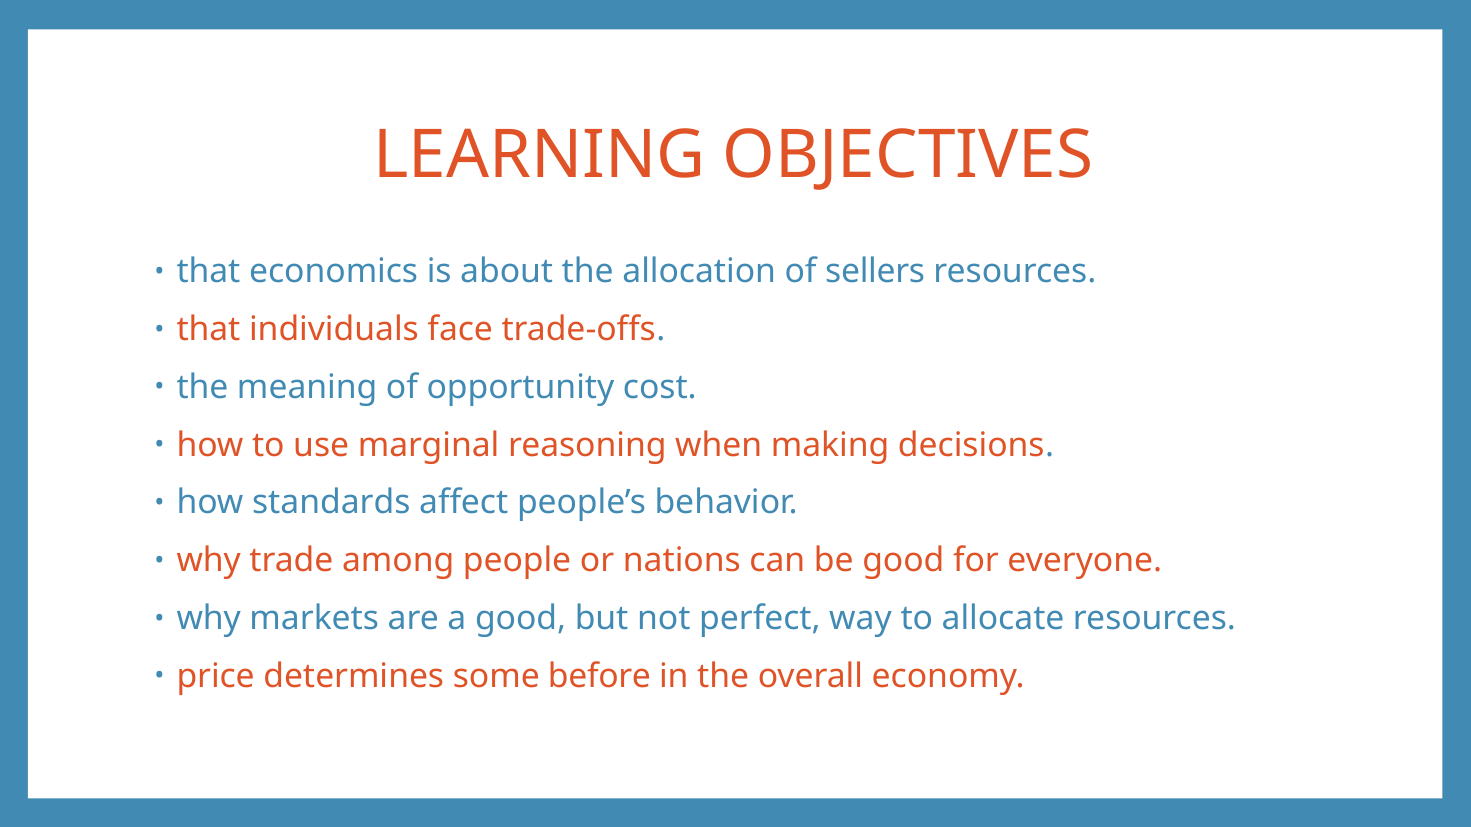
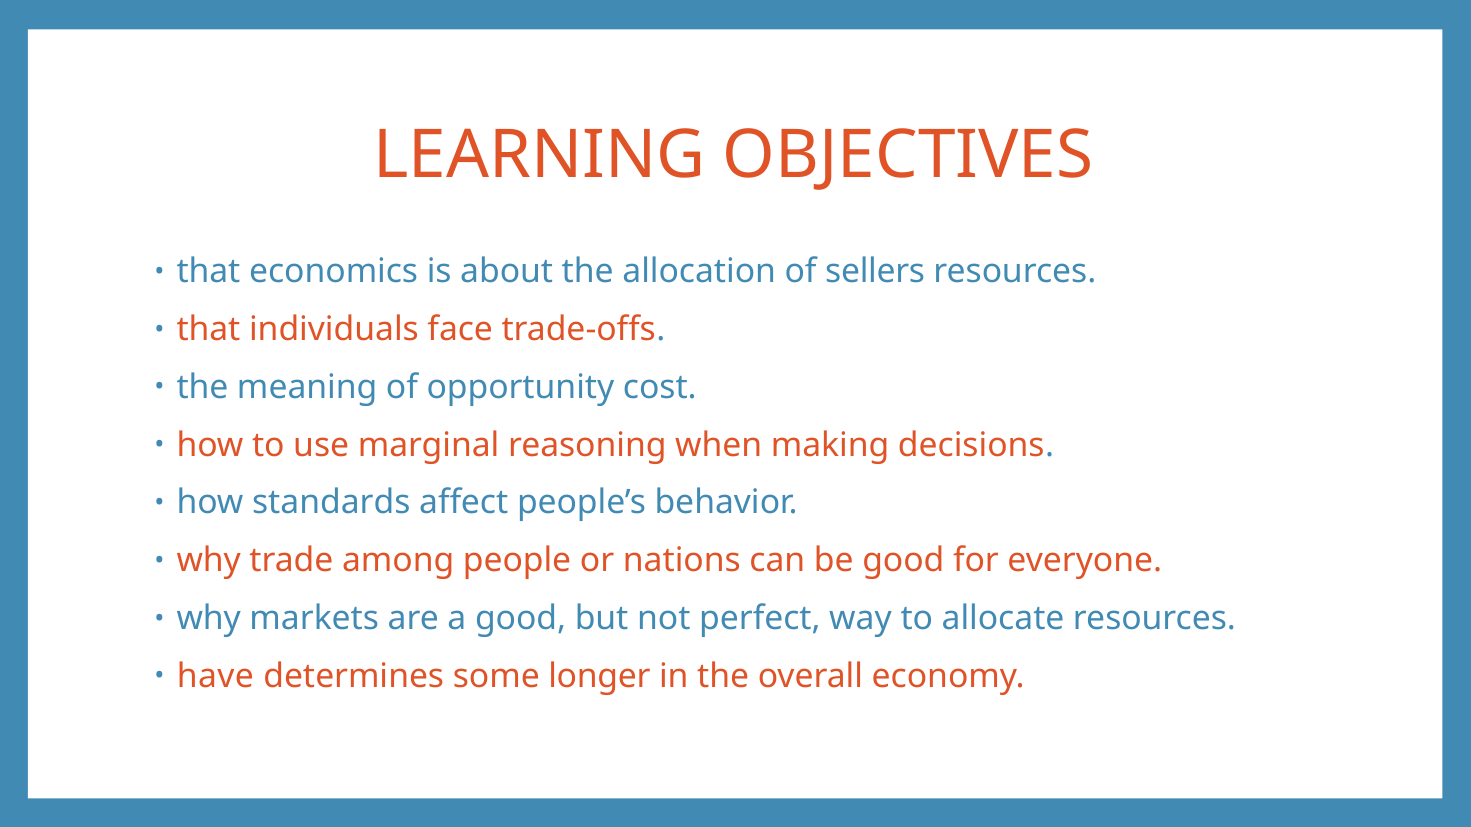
price: price -> have
before: before -> longer
